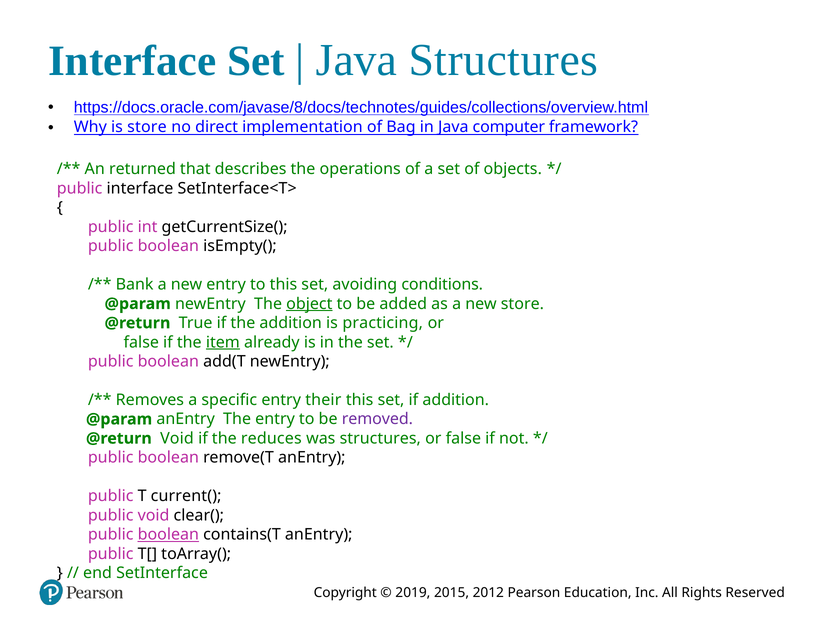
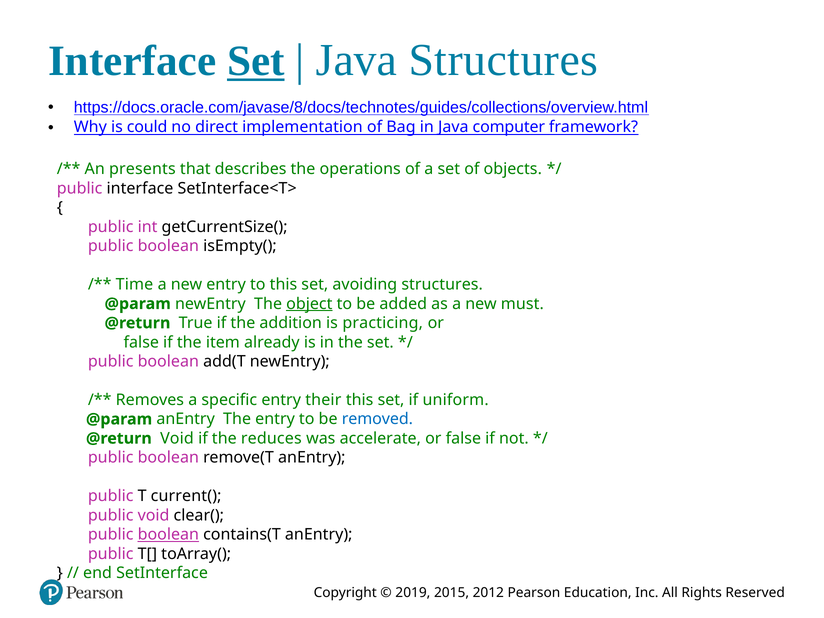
Set at (256, 61) underline: none -> present
is store: store -> could
returned: returned -> presents
Bank: Bank -> Time
avoiding conditions: conditions -> structures
new store: store -> must
item underline: present -> none
if addition: addition -> uniform
removed colour: purple -> blue
was structures: structures -> accelerate
